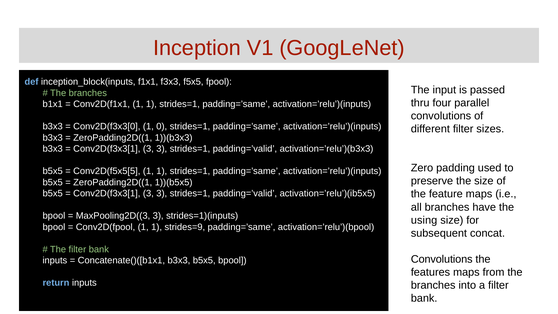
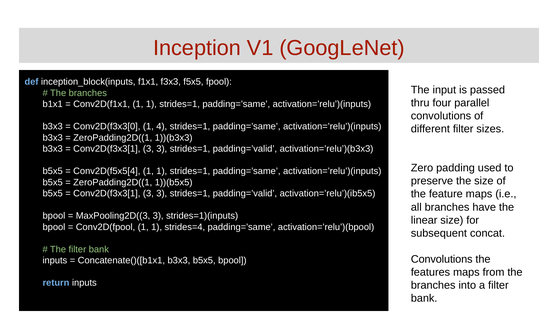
0: 0 -> 4
Conv2D(f5x5[5: Conv2D(f5x5[5 -> Conv2D(f5x5[4
using: using -> linear
strides=9: strides=9 -> strides=4
